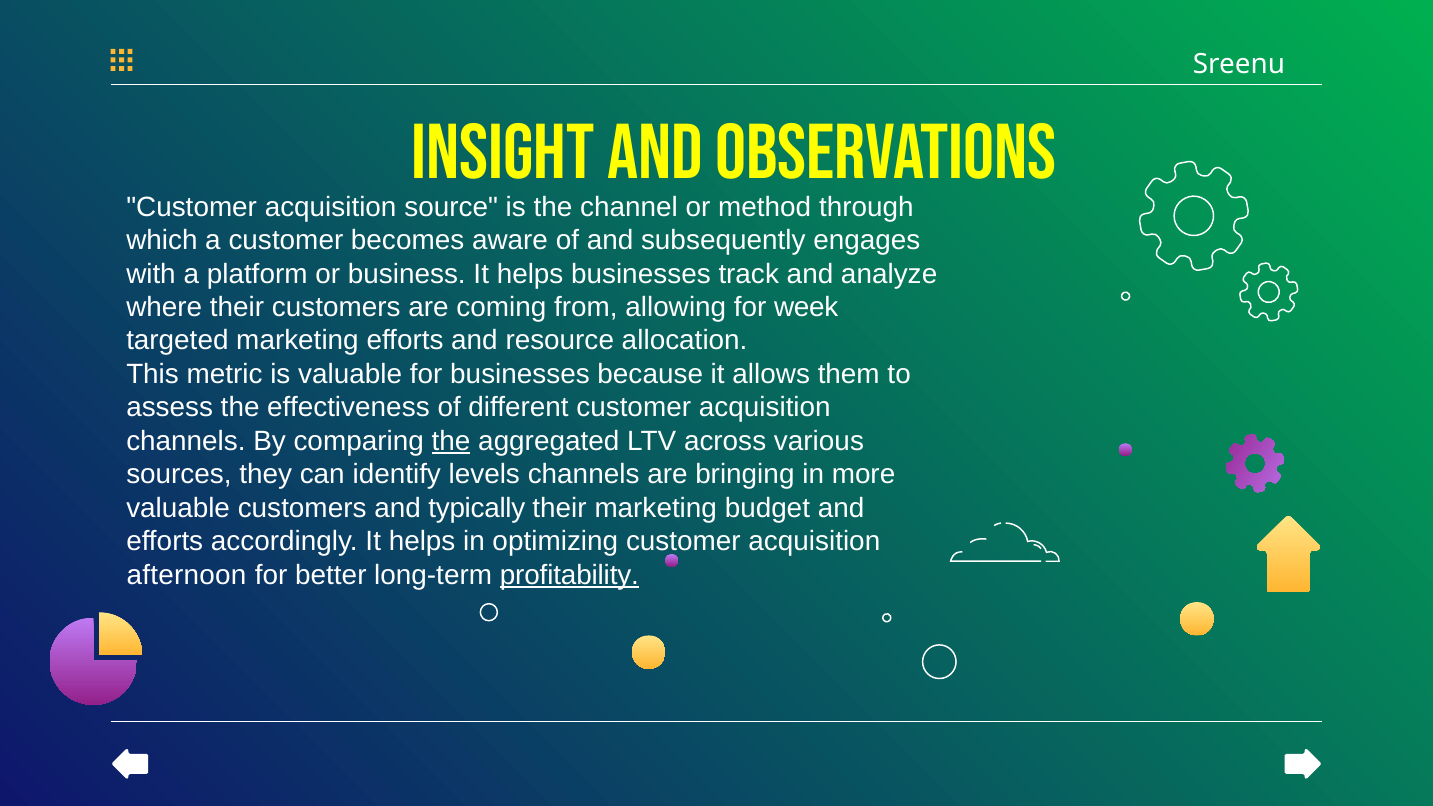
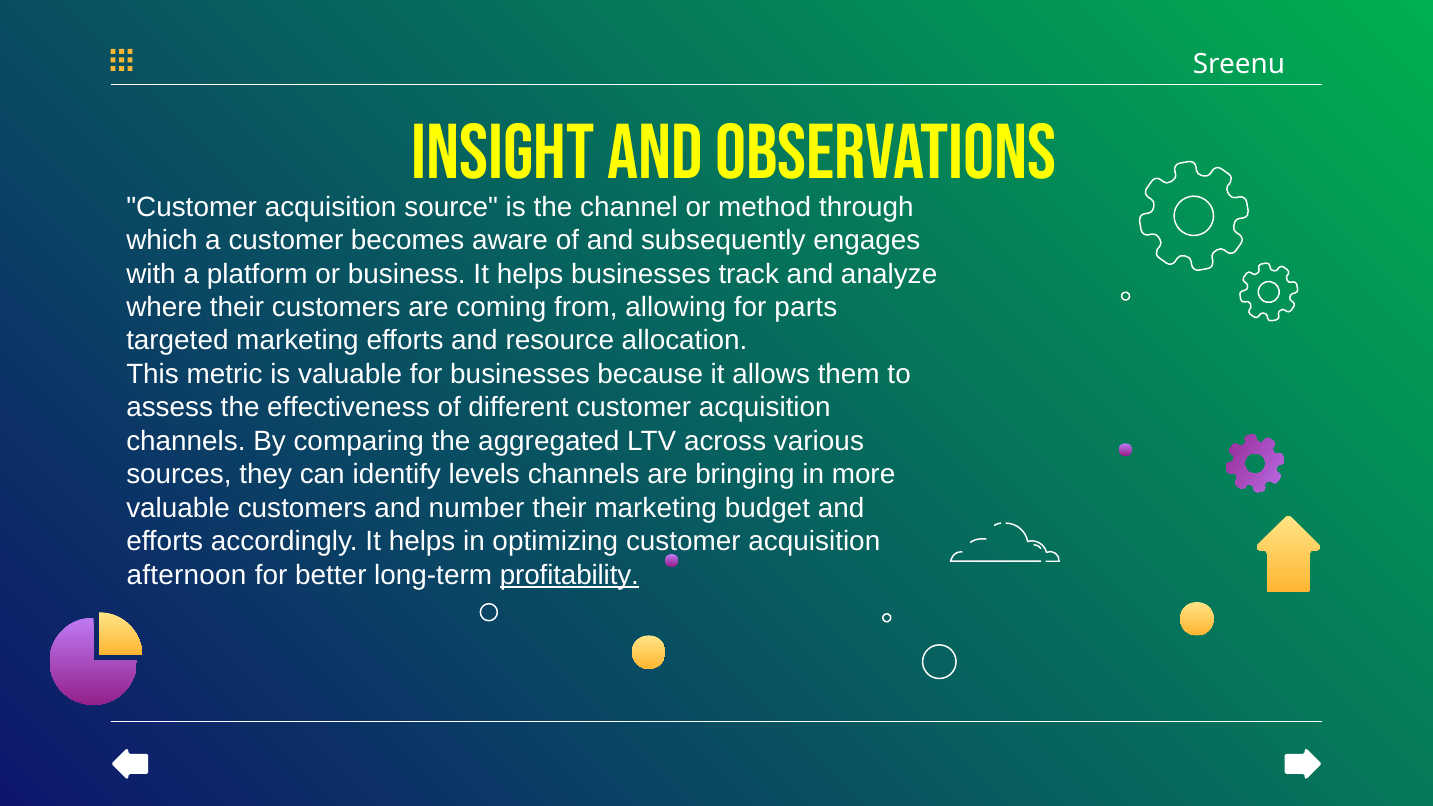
week: week -> parts
the at (451, 441) underline: present -> none
typically: typically -> number
